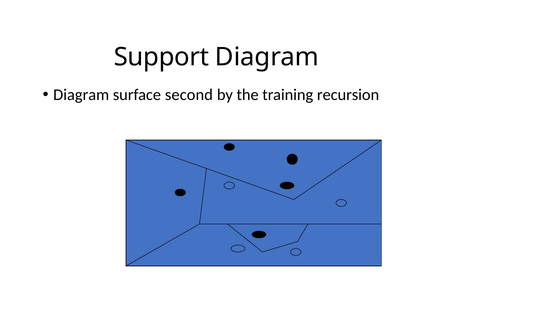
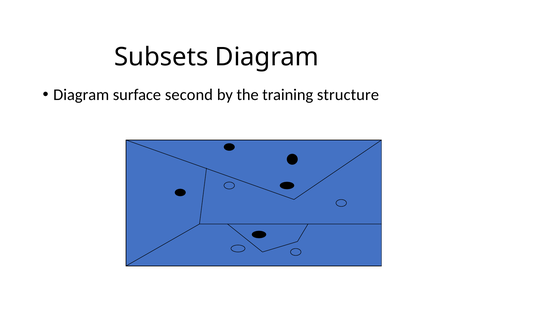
Support: Support -> Subsets
recursion: recursion -> structure
